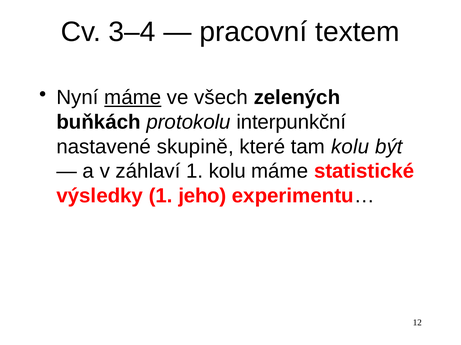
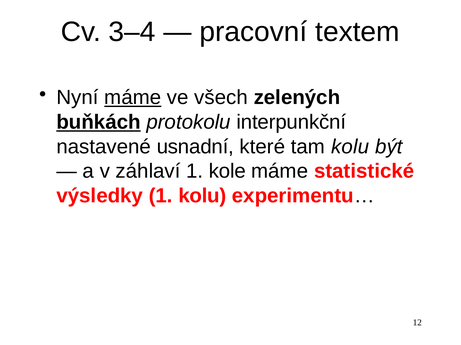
buňkách underline: none -> present
skupině: skupině -> usnadní
1 kolu: kolu -> kole
1 jeho: jeho -> kolu
